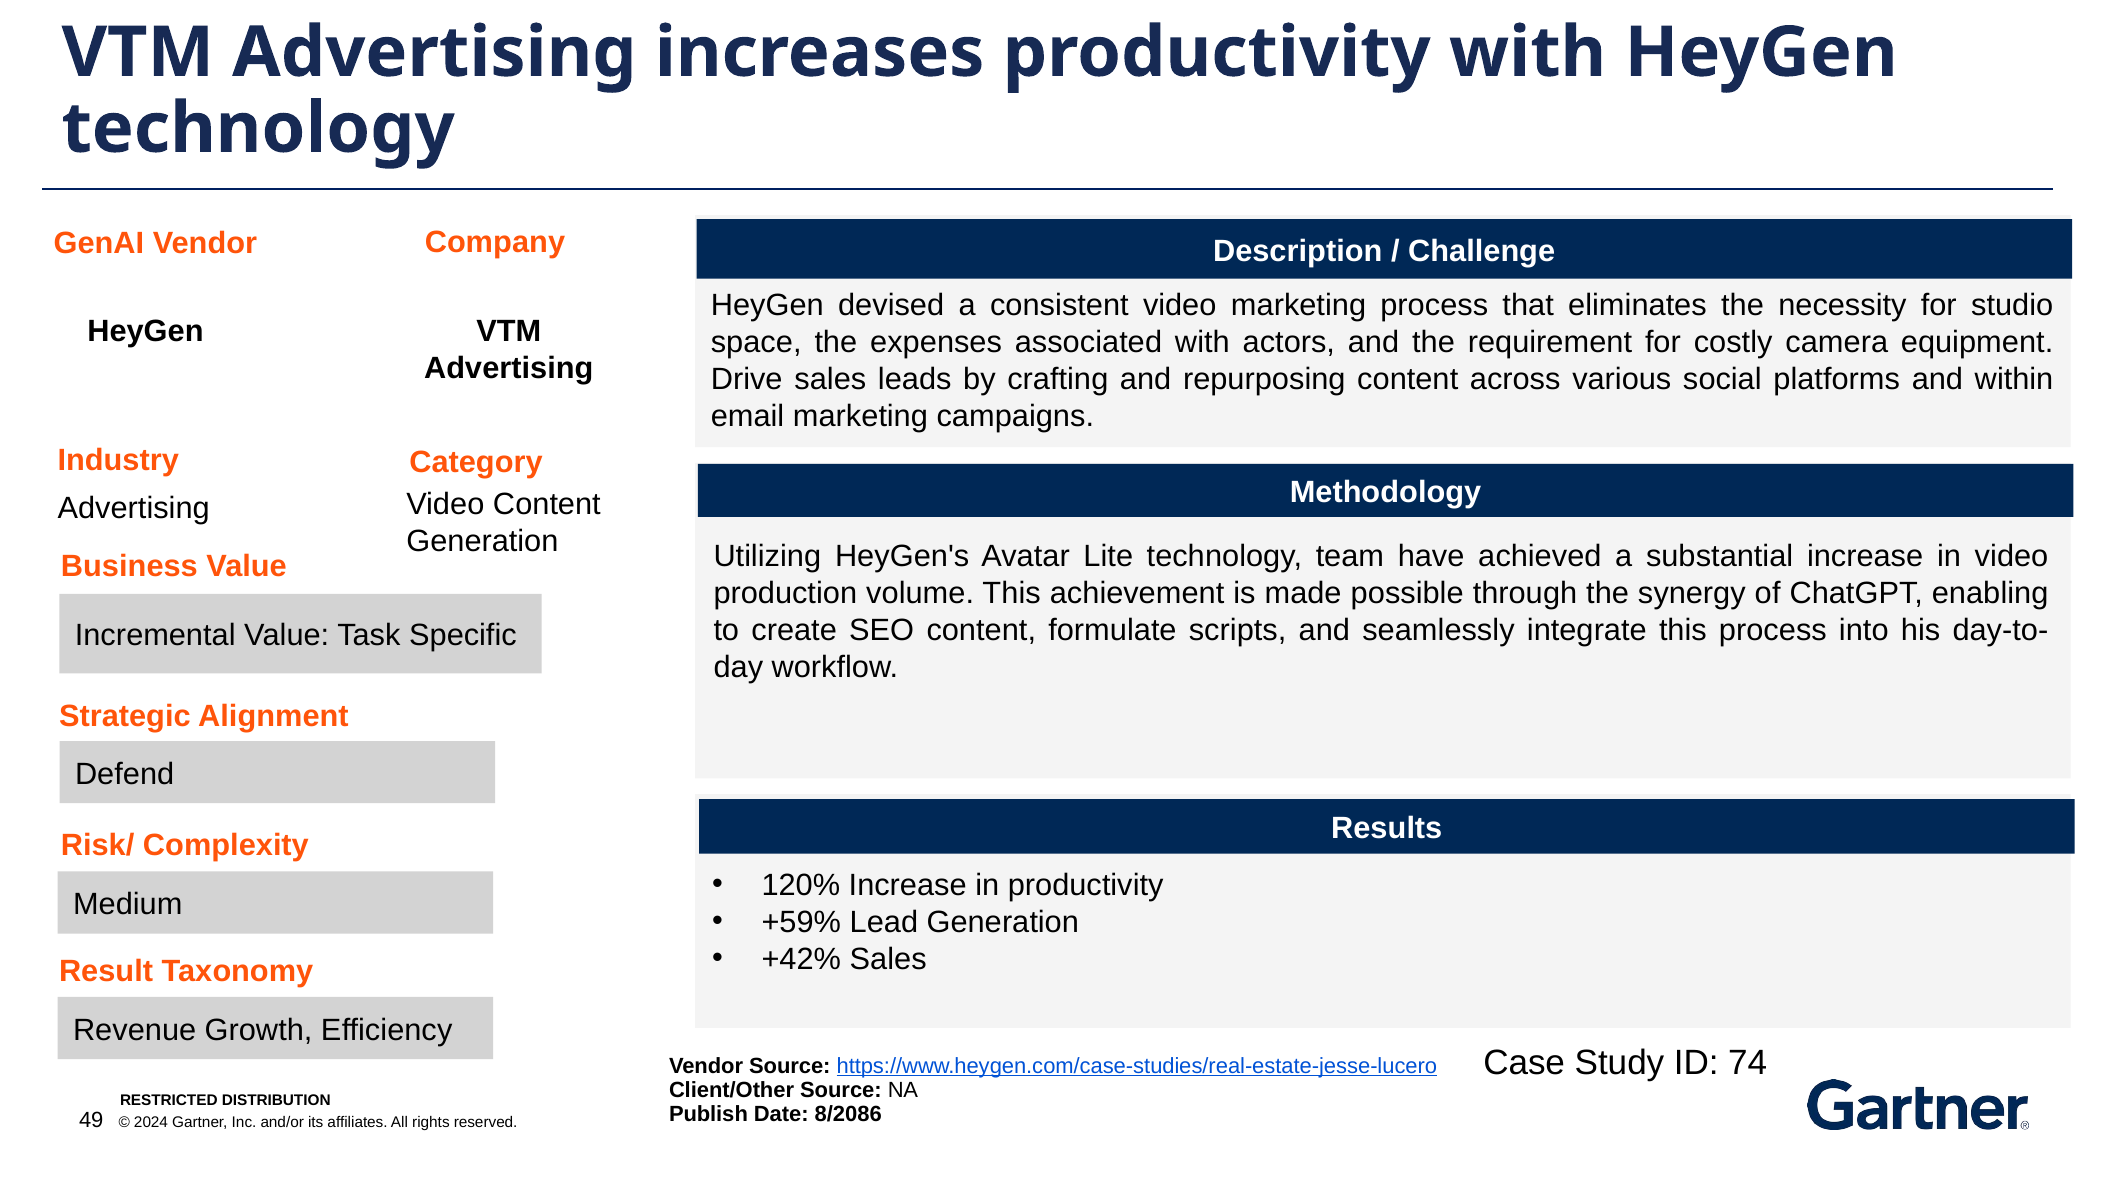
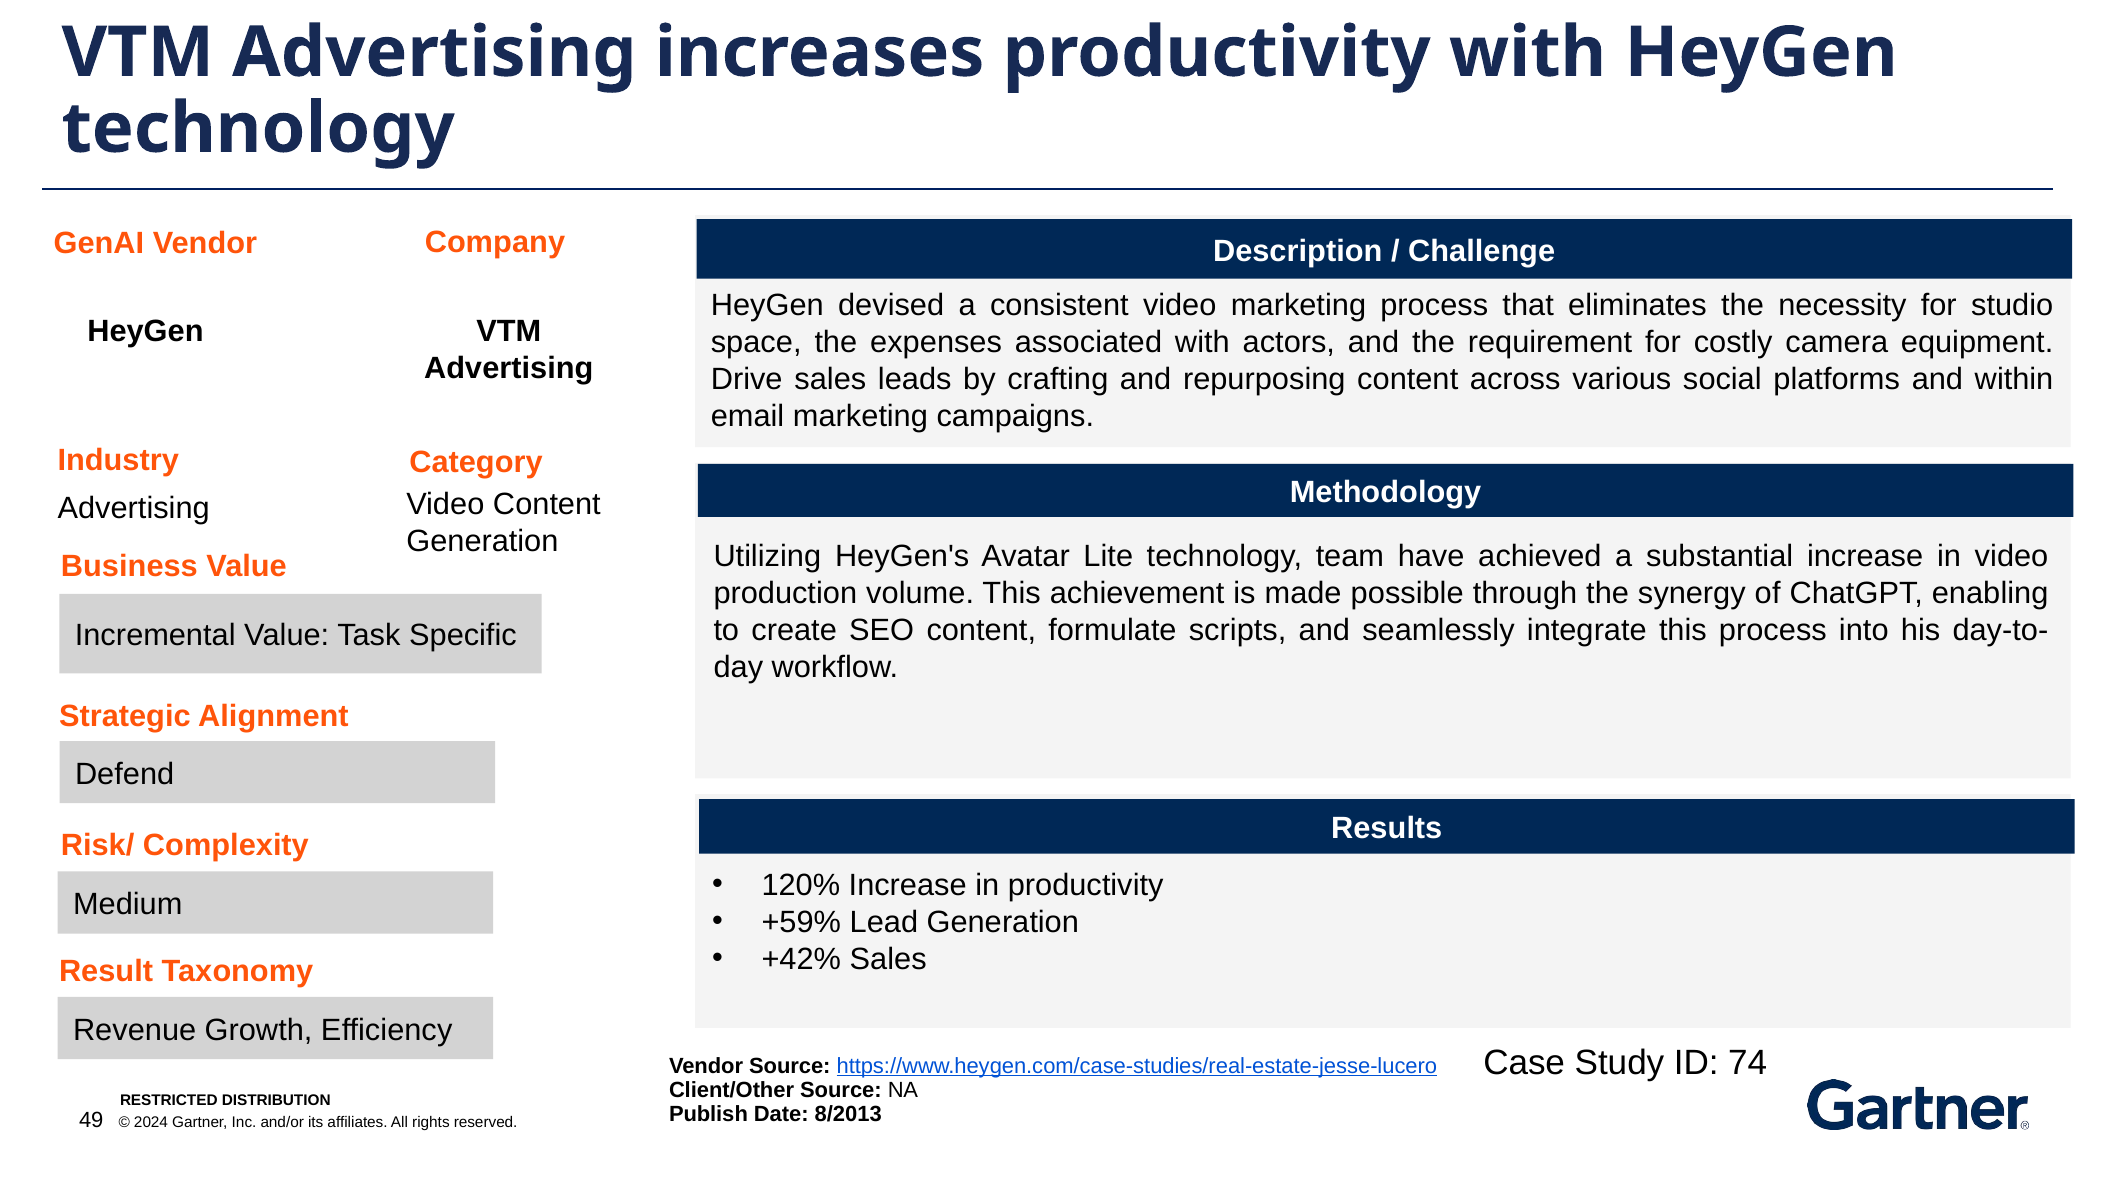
8/2086: 8/2086 -> 8/2013
